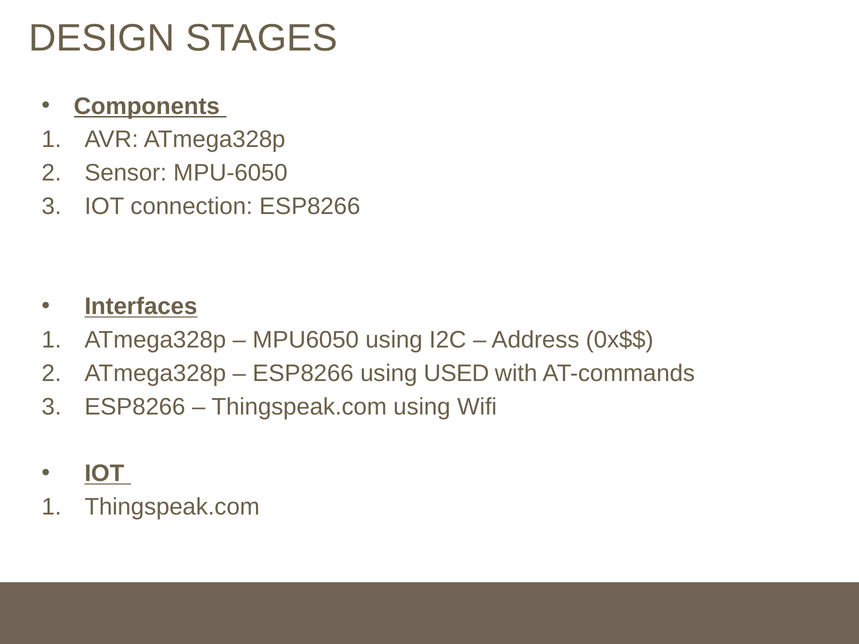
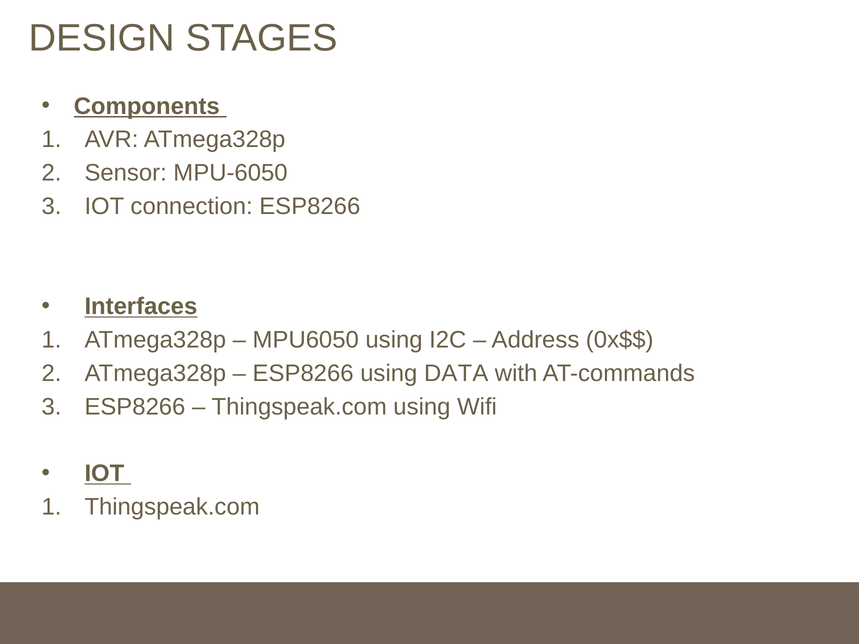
USED: USED -> DATA
